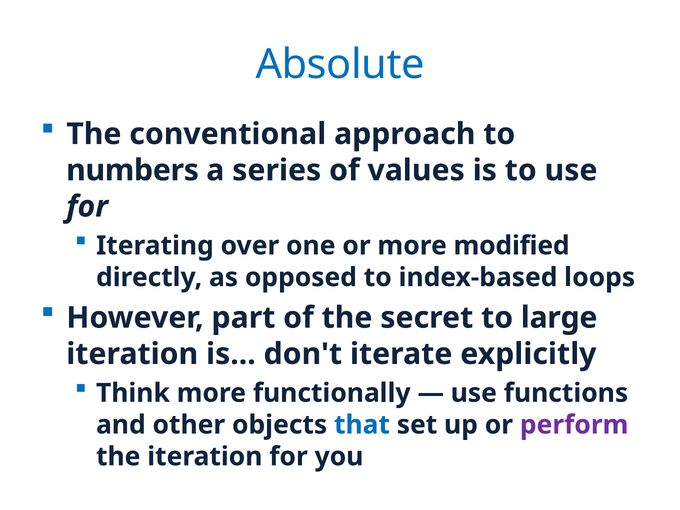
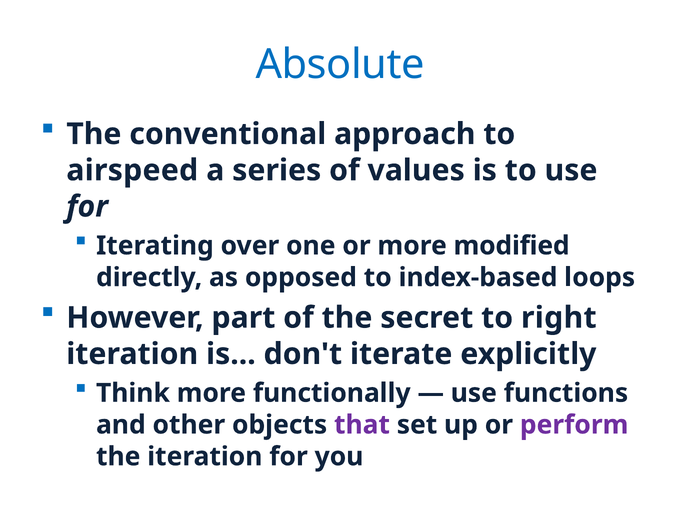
numbers: numbers -> airspeed
large: large -> right
that colour: blue -> purple
